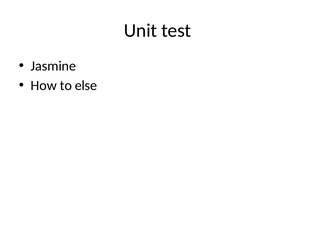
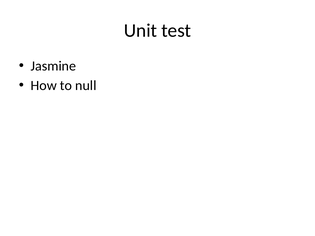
else: else -> null
